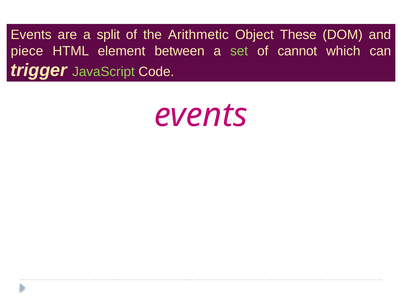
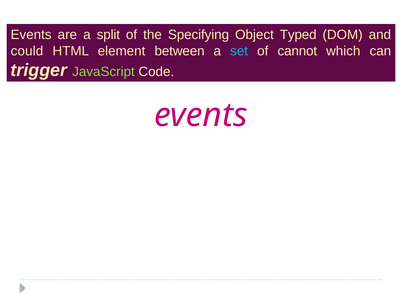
Arithmetic: Arithmetic -> Specifying
These: These -> Typed
piece: piece -> could
set colour: light green -> light blue
